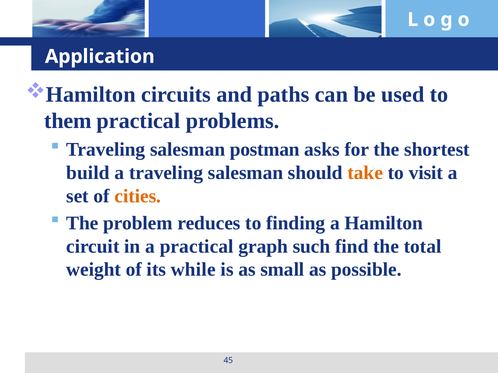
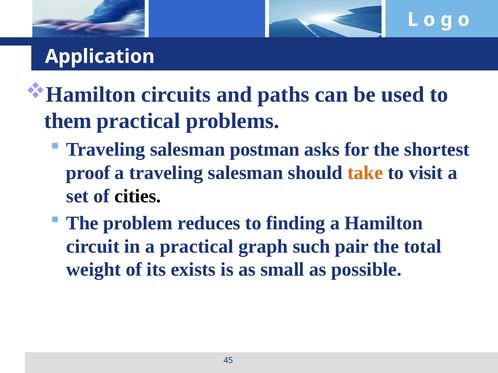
build: build -> proof
cities colour: orange -> black
find: find -> pair
while: while -> exists
